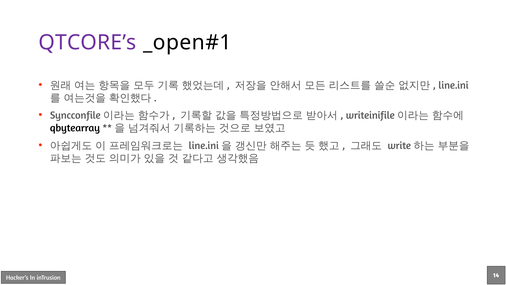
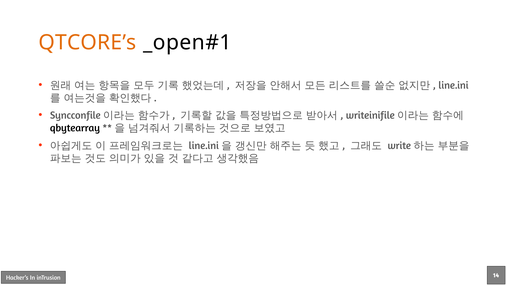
QTCORE’s colour: purple -> orange
